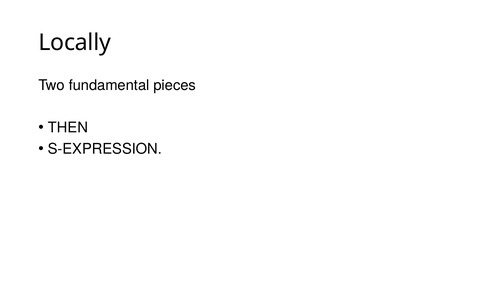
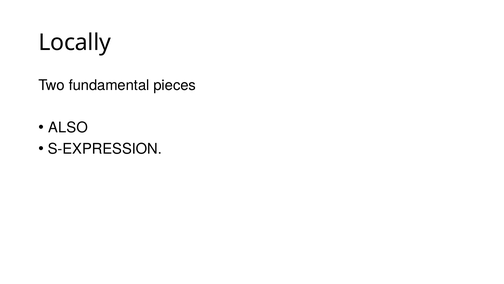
THEN: THEN -> ALSO
